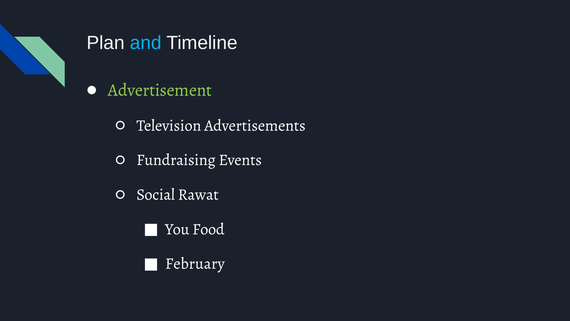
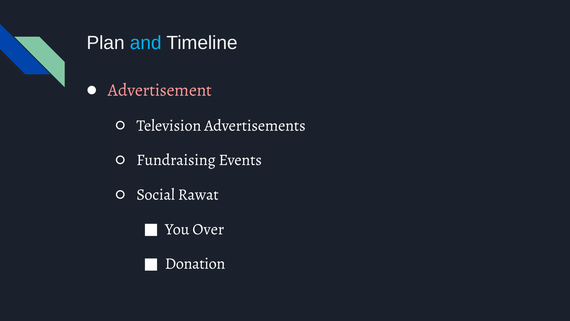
Advertisement colour: light green -> pink
Food: Food -> Over
February: February -> Donation
